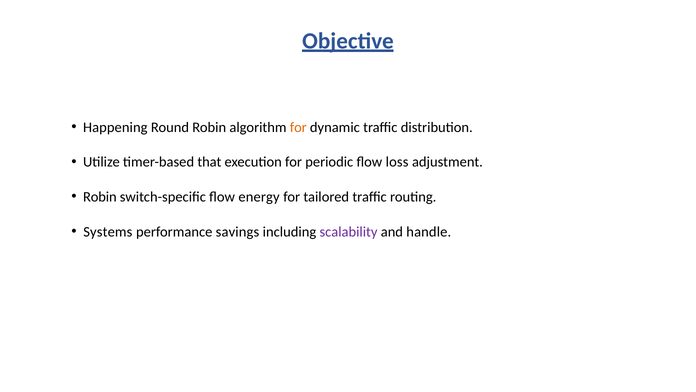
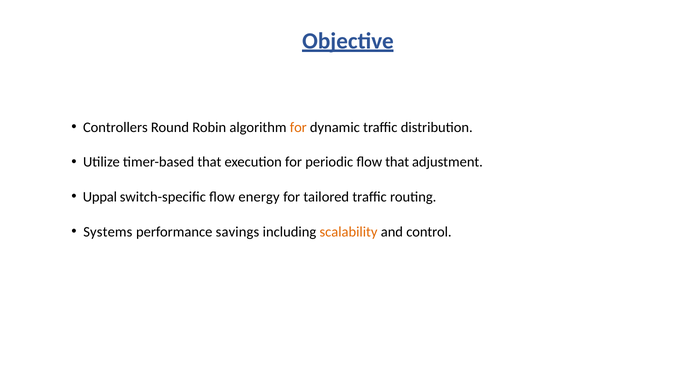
Happening: Happening -> Controllers
flow loss: loss -> that
Robin at (100, 197): Robin -> Uppal
scalability colour: purple -> orange
handle: handle -> control
